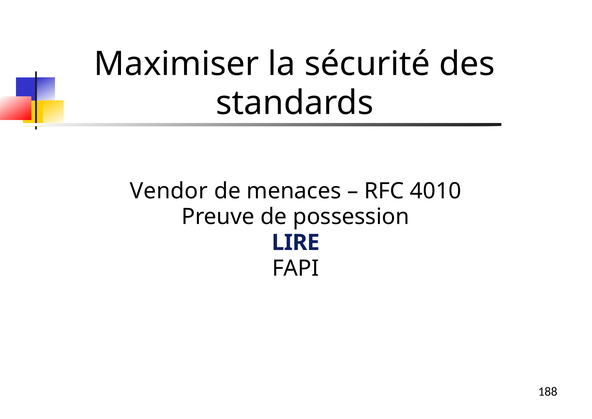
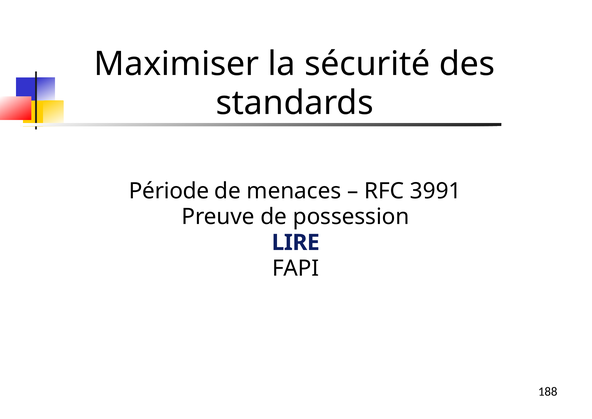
Vendor: Vendor -> Période
4010: 4010 -> 3991
